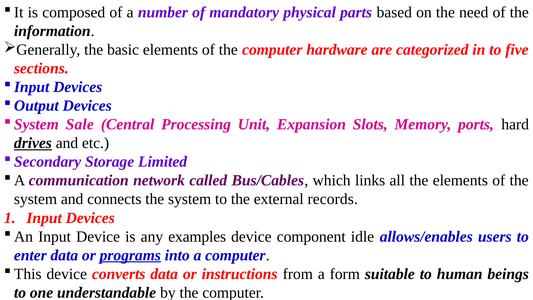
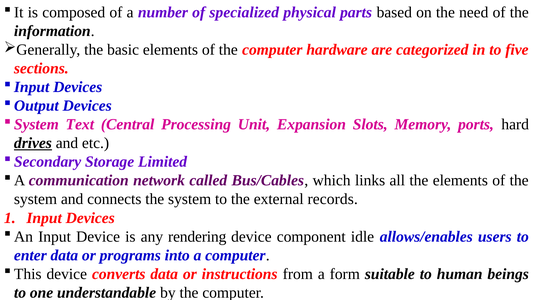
mandatory: mandatory -> specialized
Sale: Sale -> Text
examples: examples -> rendering
programs underline: present -> none
